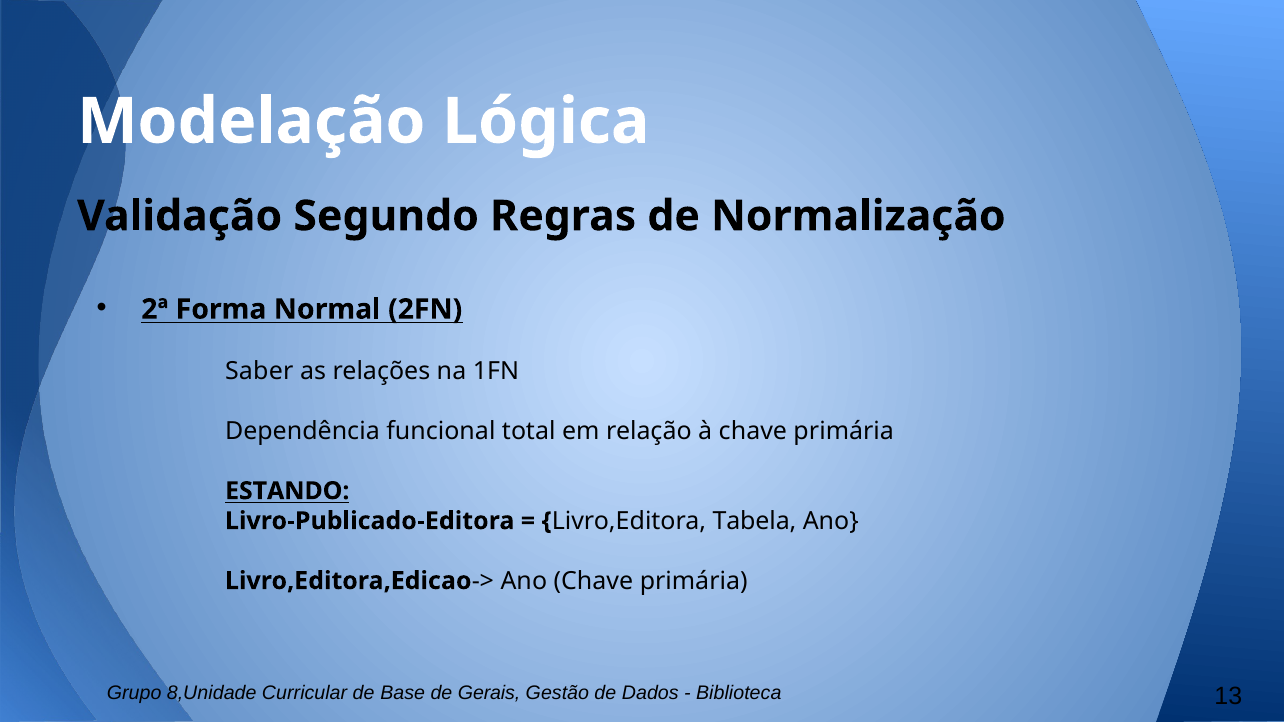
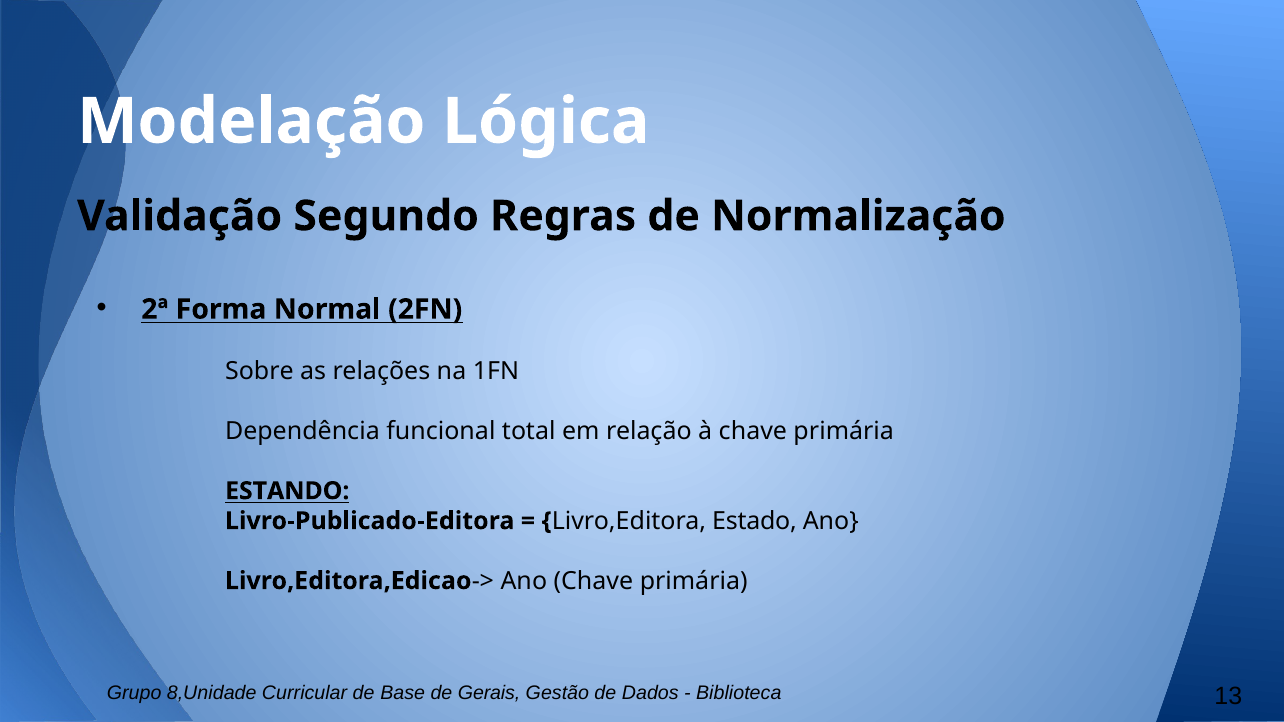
Saber: Saber -> Sobre
Tabela: Tabela -> Estado
